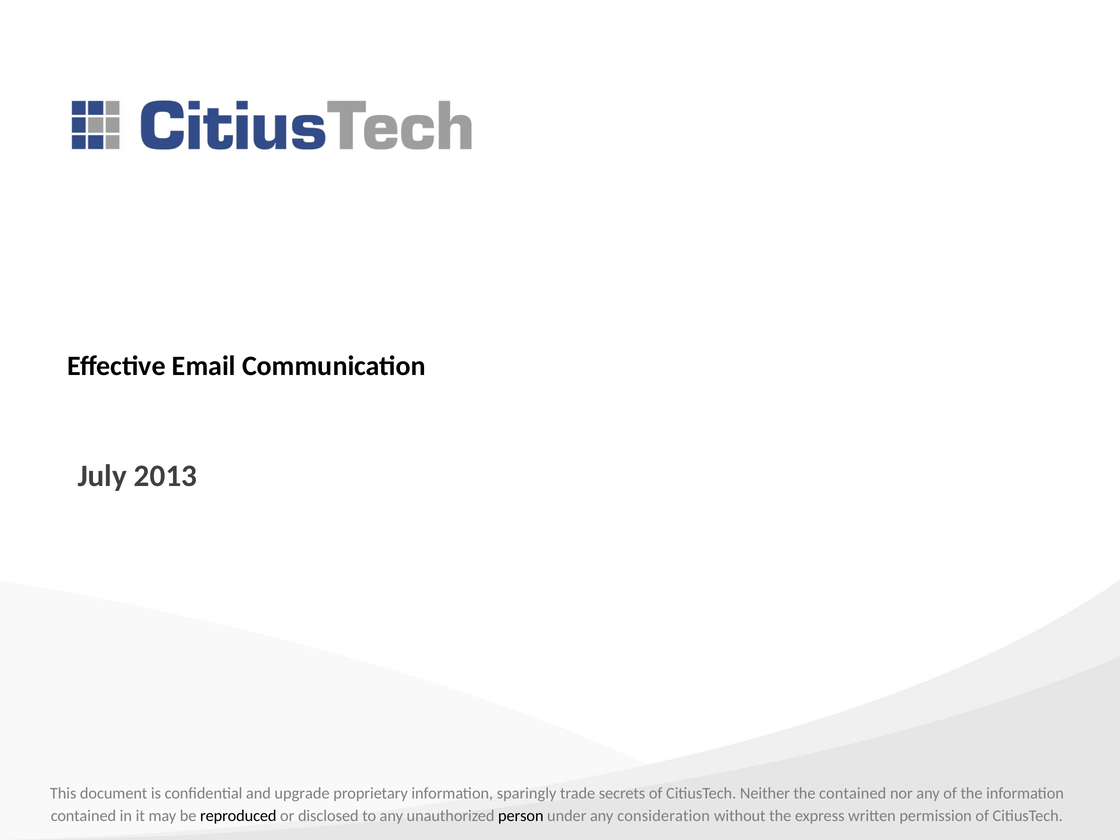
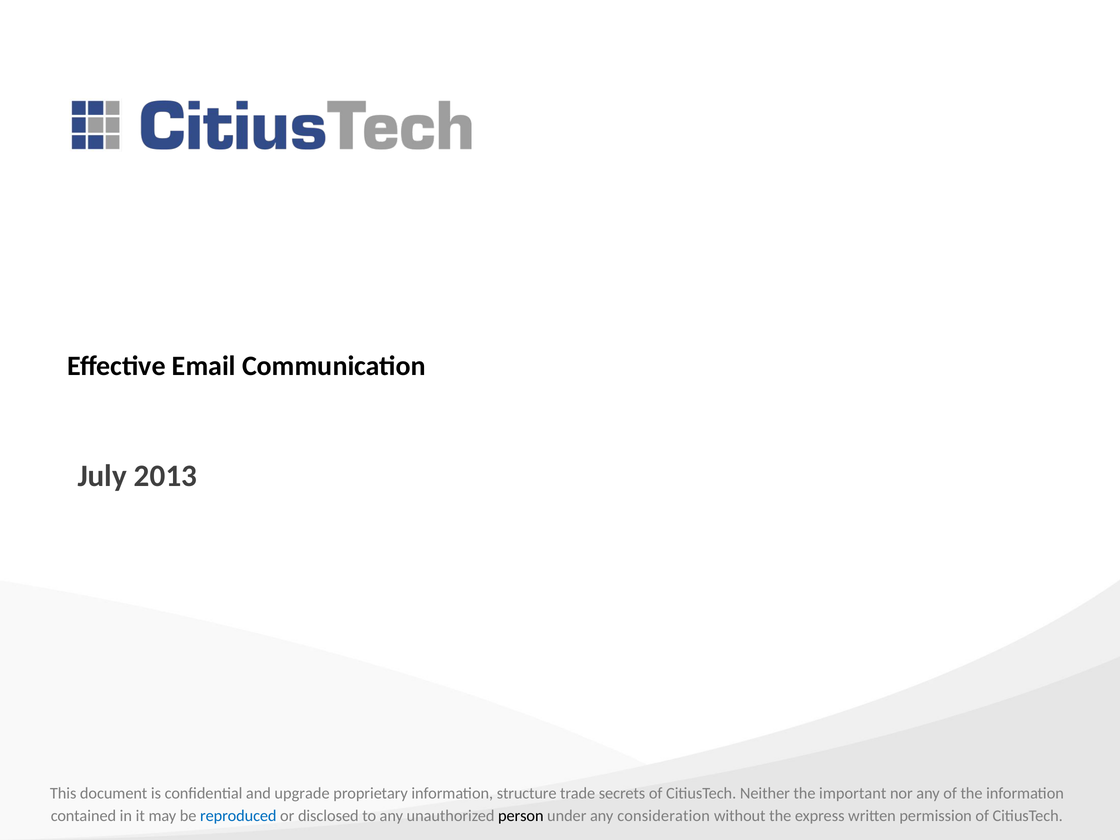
sparingly: sparingly -> structure
the contained: contained -> important
reproduced colour: black -> blue
